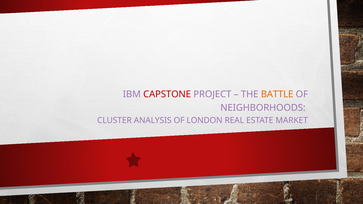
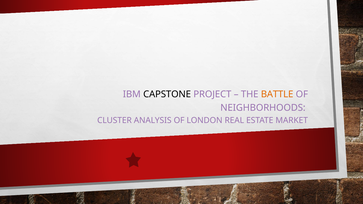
CAPSTONE colour: red -> black
